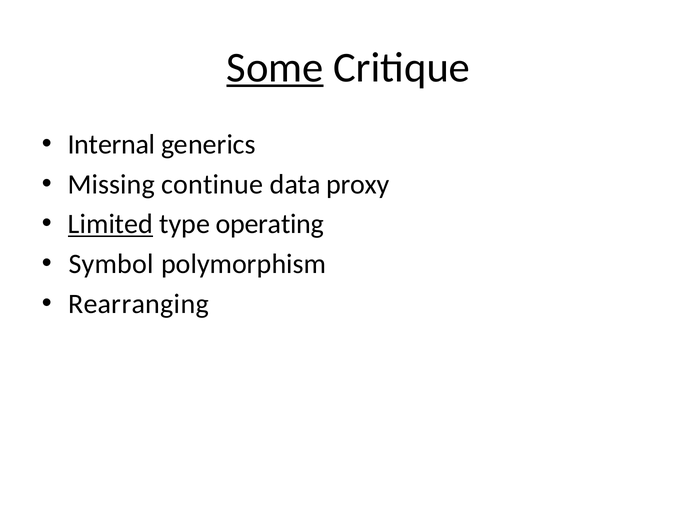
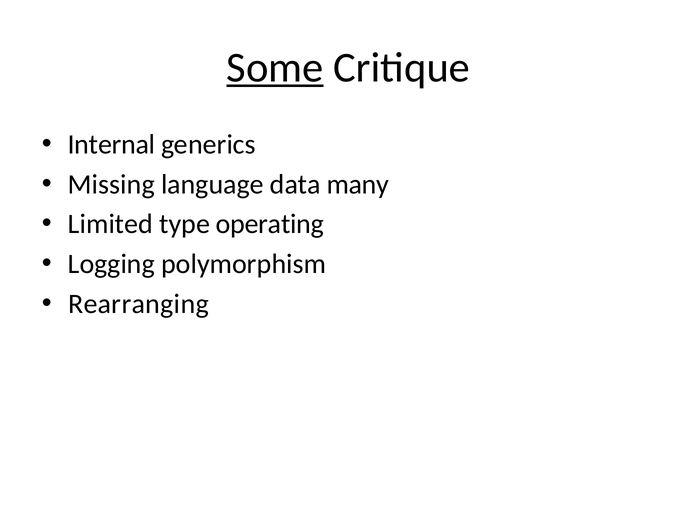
continue: continue -> language
proxy: proxy -> many
Limited underline: present -> none
Symbol: Symbol -> Logging
